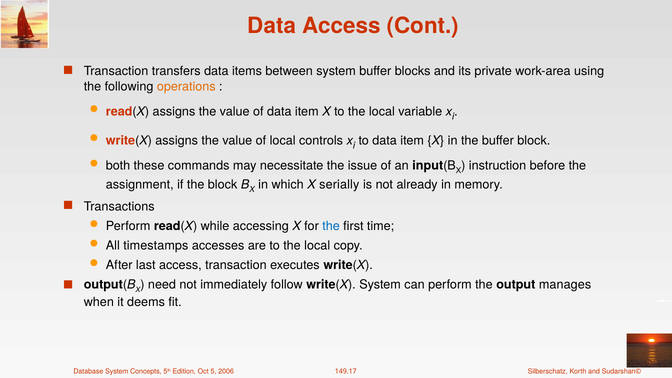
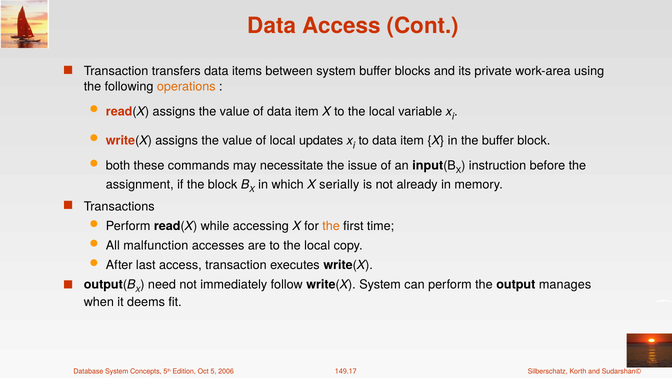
controls: controls -> updates
the at (331, 226) colour: blue -> orange
timestamps: timestamps -> malfunction
